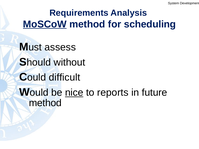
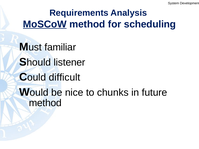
assess: assess -> familiar
without: without -> listener
nice underline: present -> none
reports: reports -> chunks
